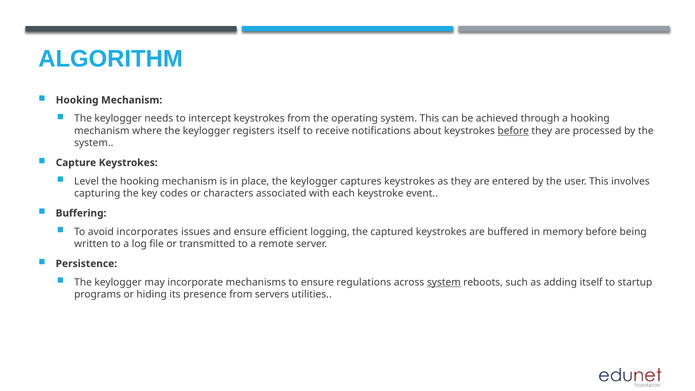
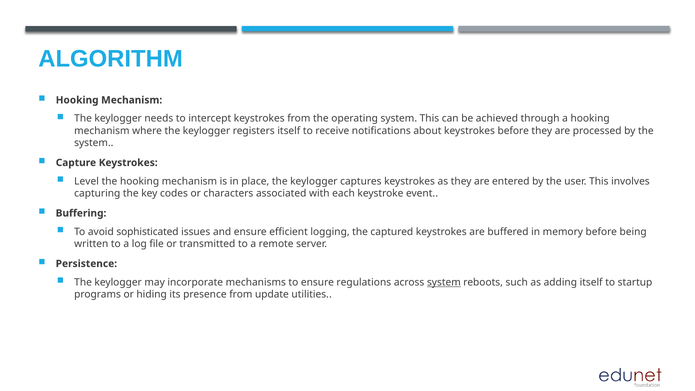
before at (513, 131) underline: present -> none
incorporates: incorporates -> sophisticated
servers: servers -> update
